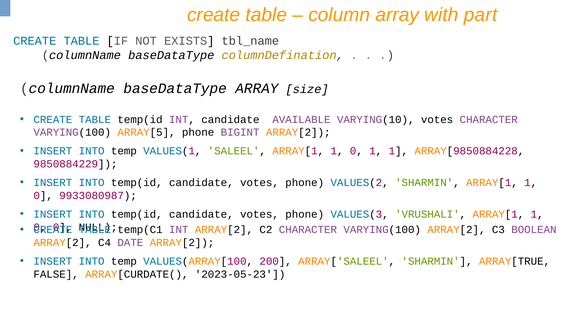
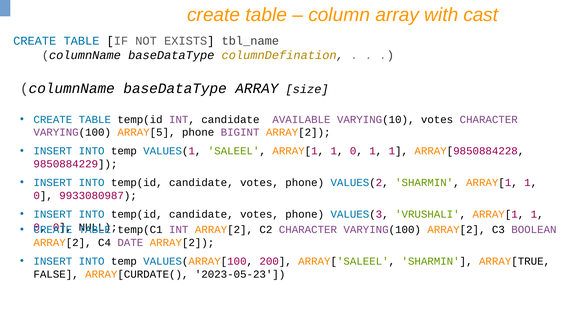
part: part -> cast
